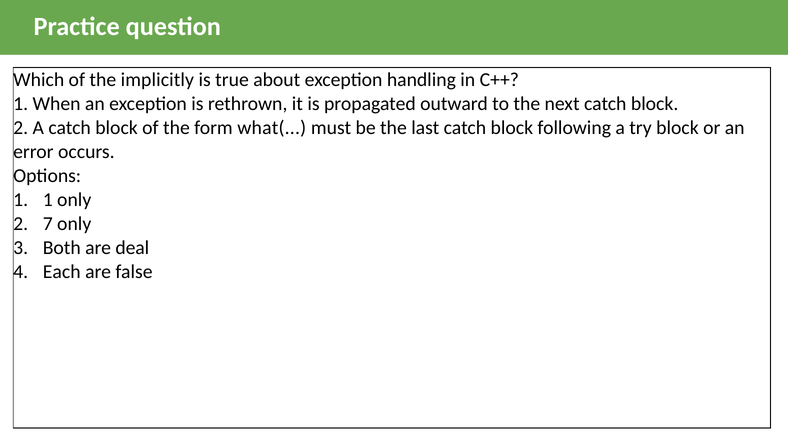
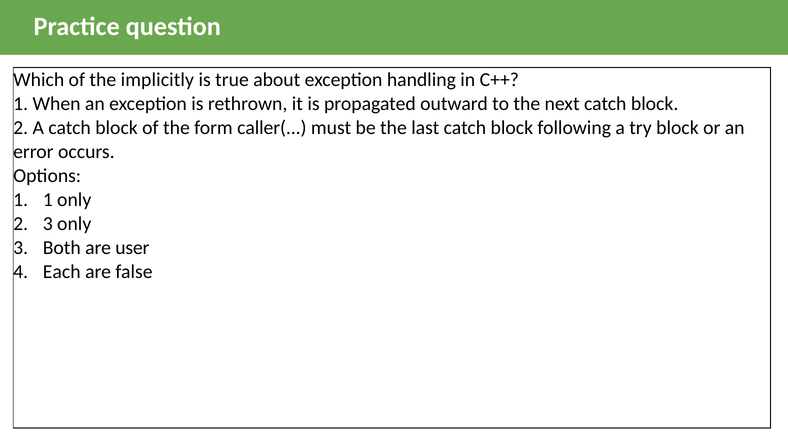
what(: what( -> caller(
2 7: 7 -> 3
deal: deal -> user
